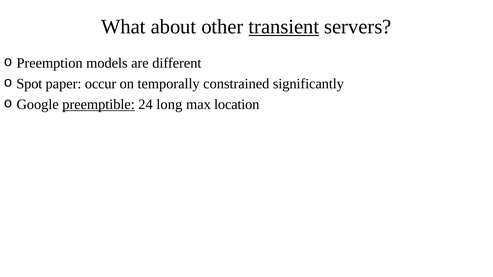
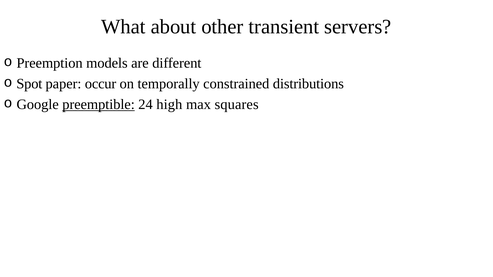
transient underline: present -> none
significantly: significantly -> distributions
long: long -> high
location: location -> squares
